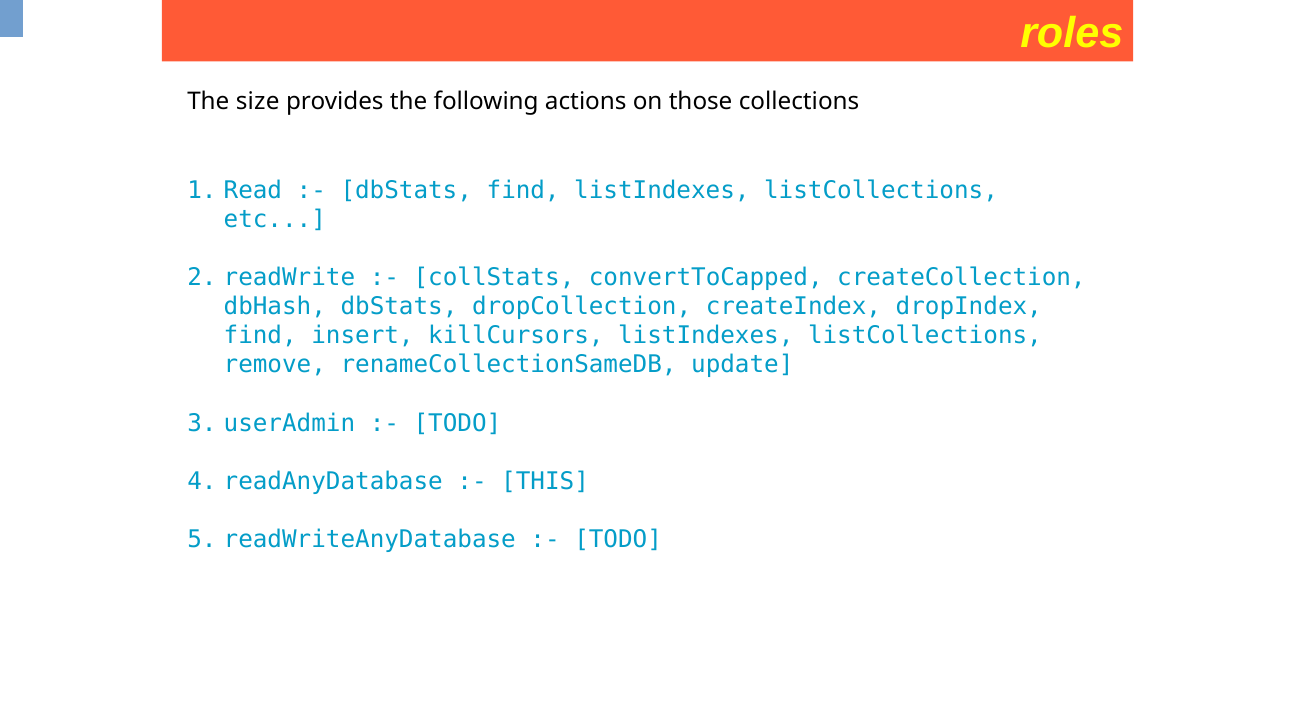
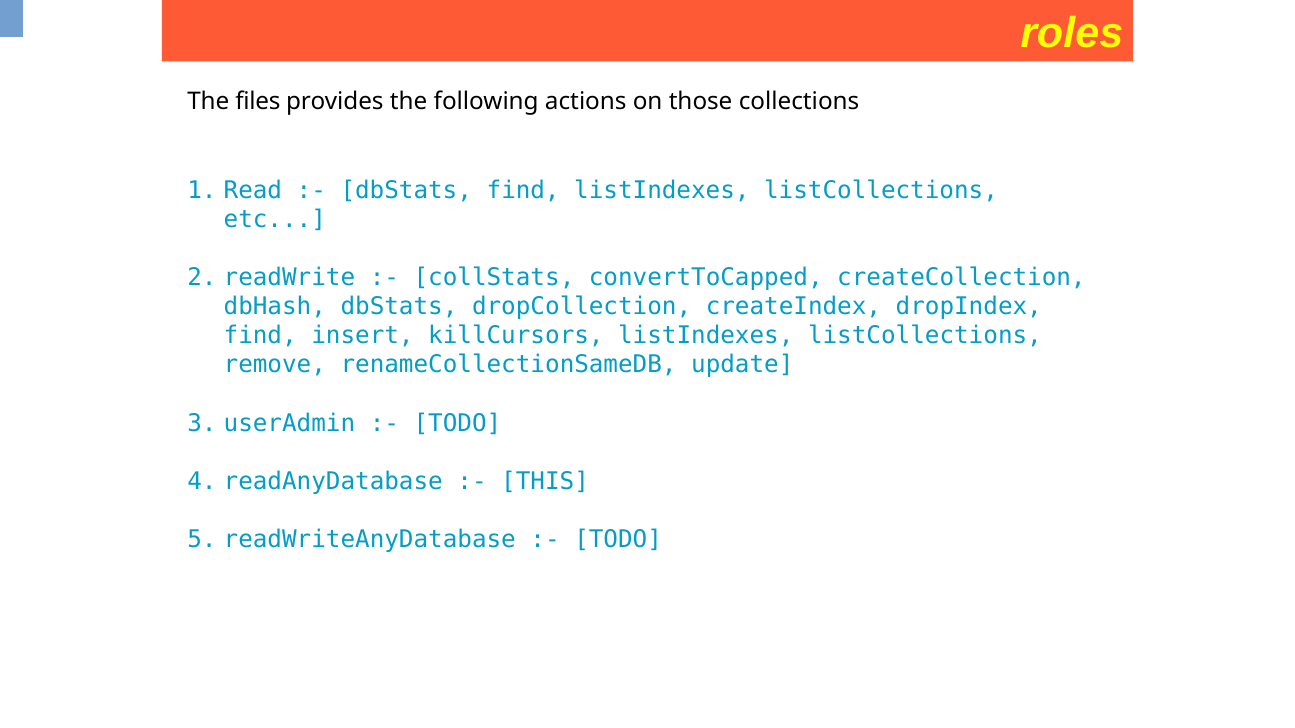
size: size -> files
